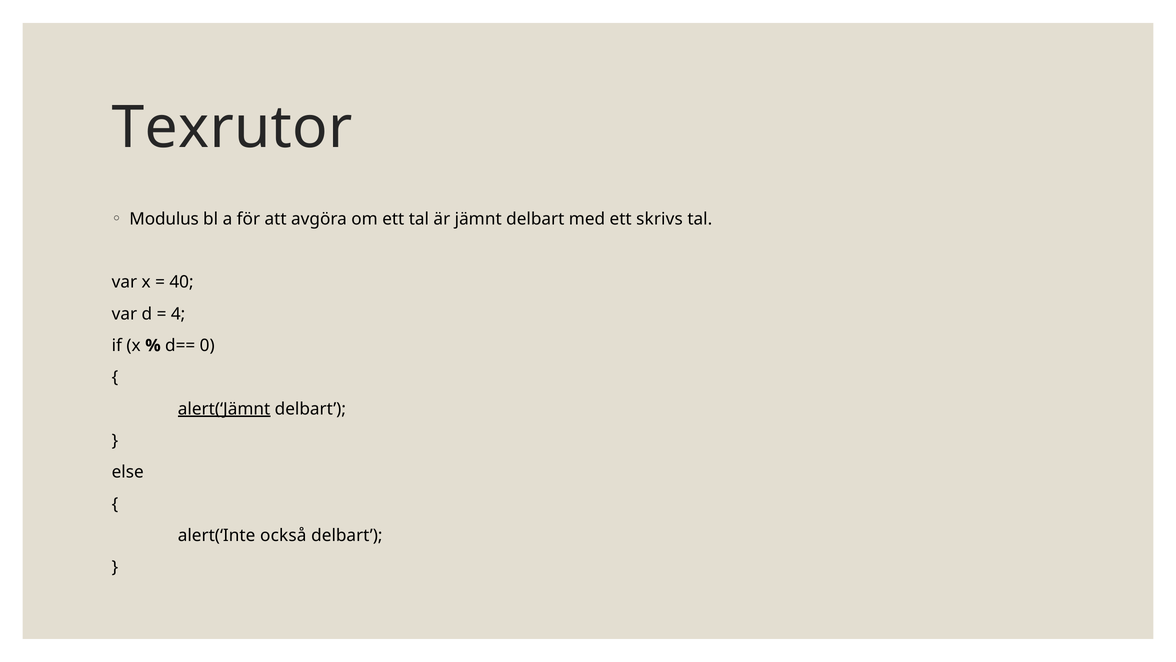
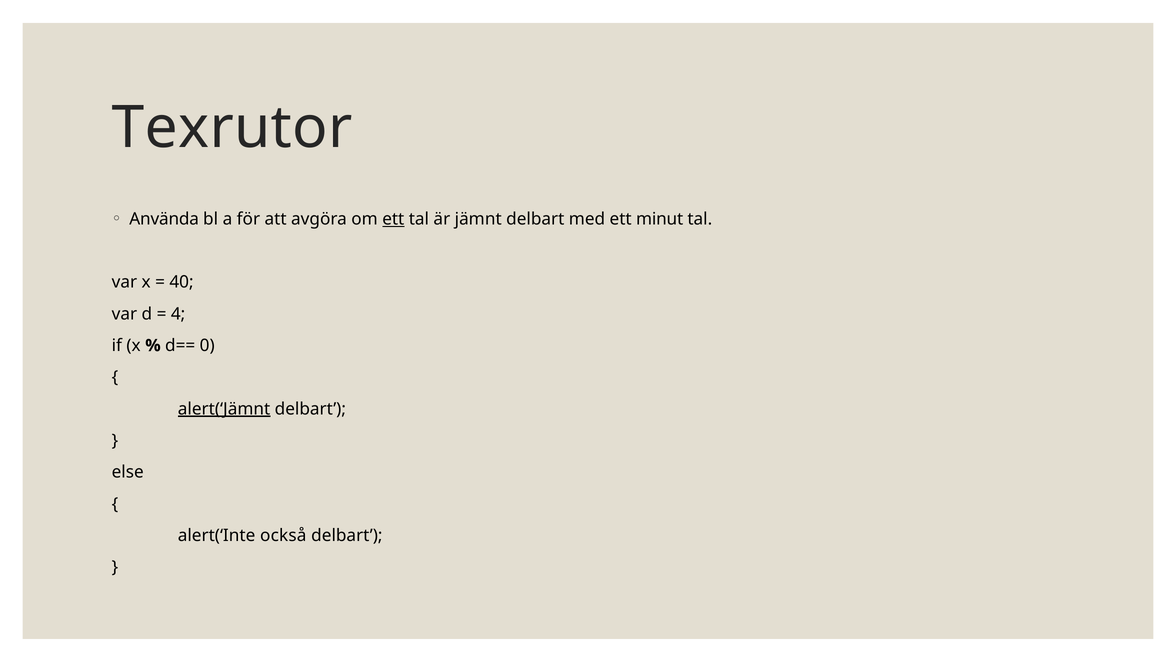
Modulus: Modulus -> Använda
ett at (393, 219) underline: none -> present
skrivs: skrivs -> minut
